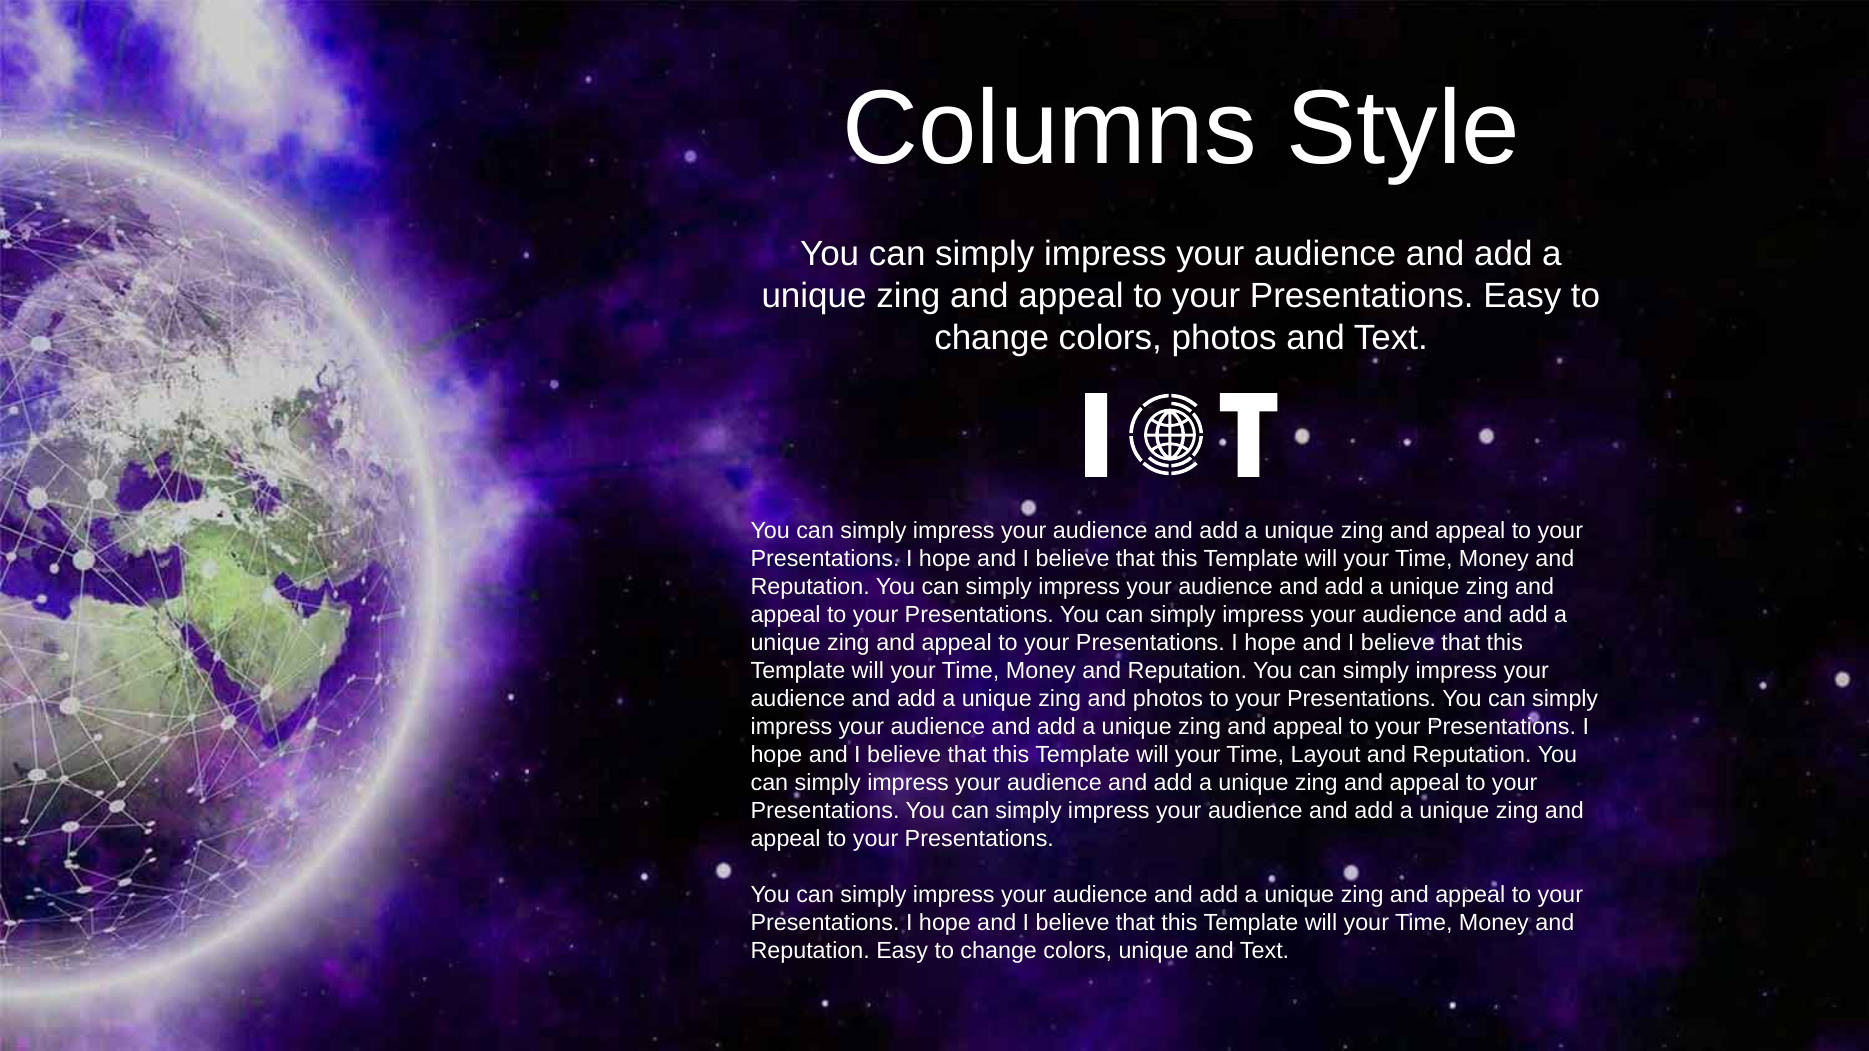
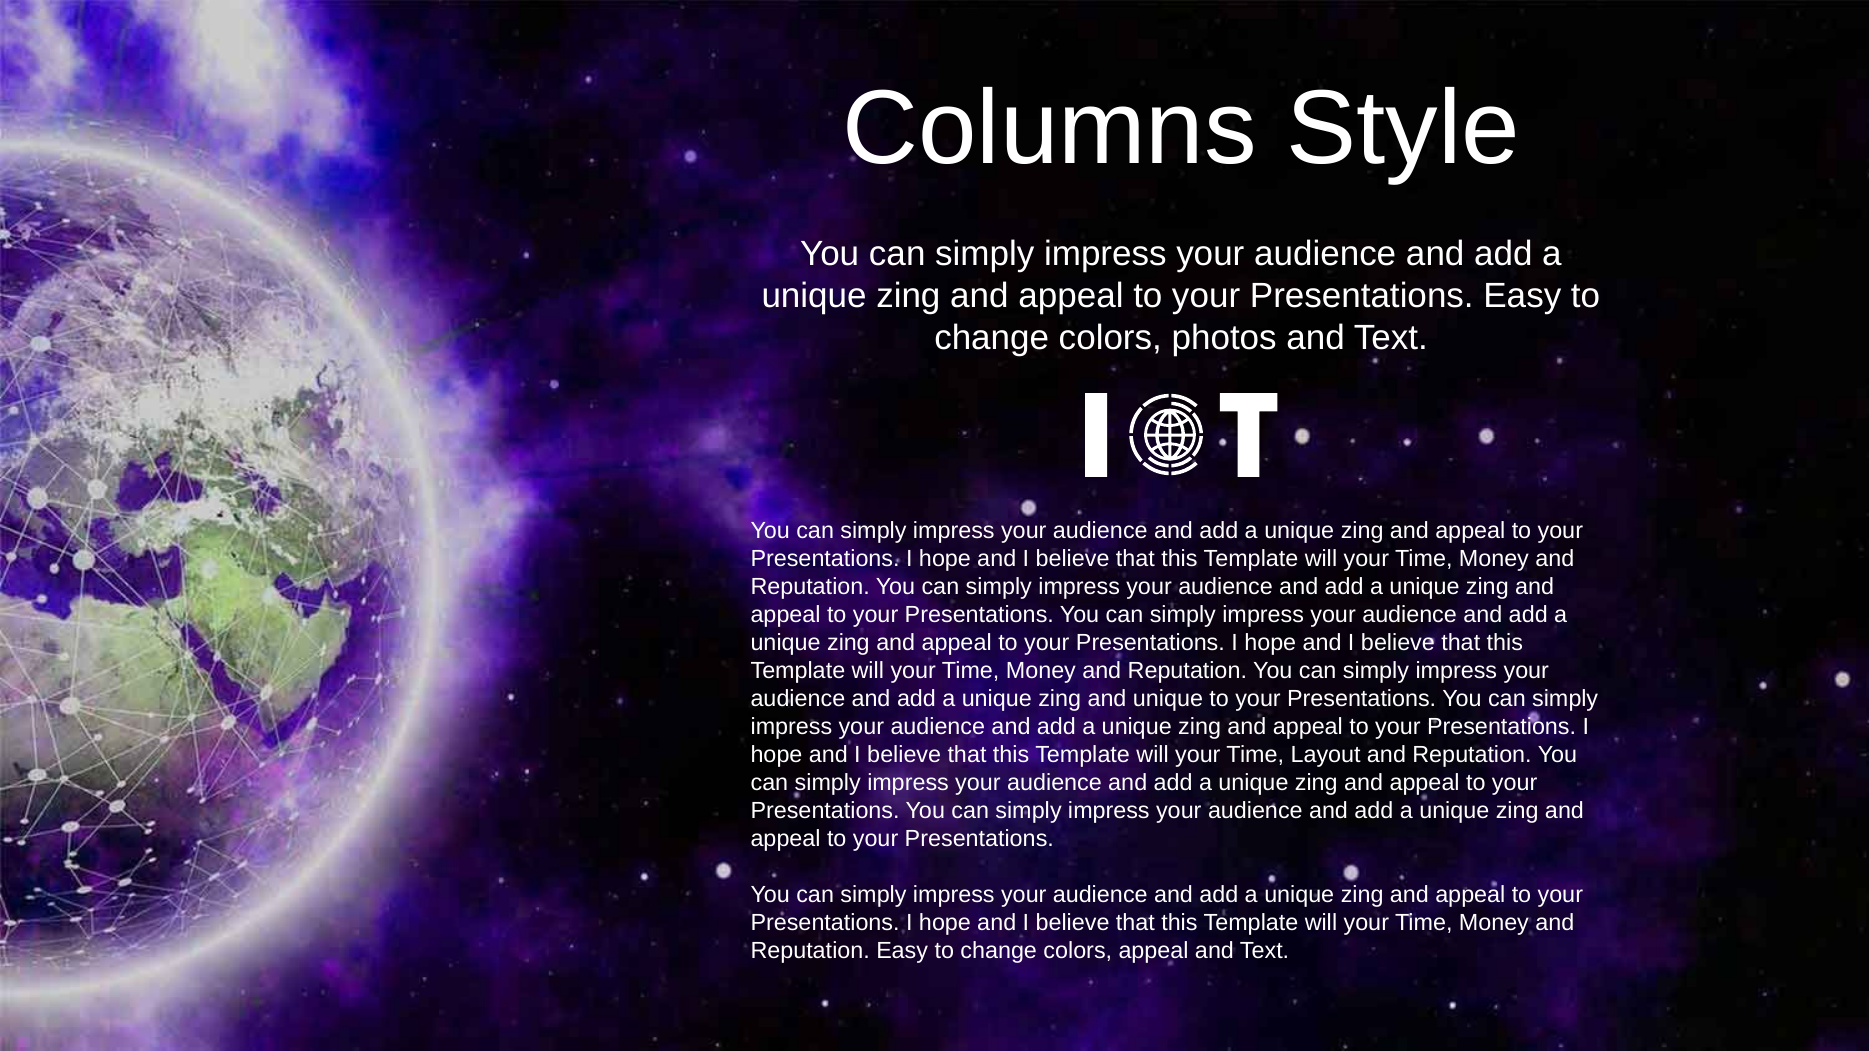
and photos: photos -> unique
colors unique: unique -> appeal
